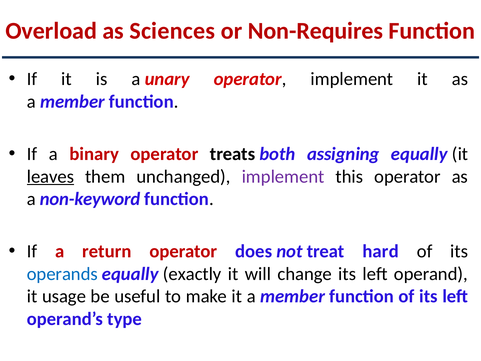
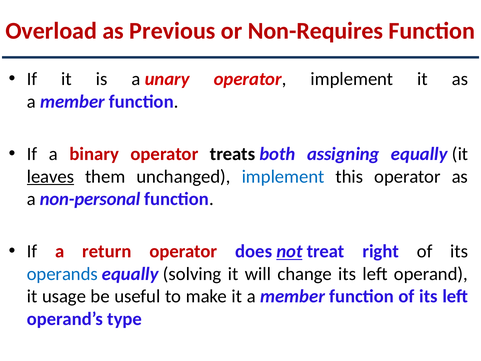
Sciences: Sciences -> Previous
implement at (283, 176) colour: purple -> blue
non-keyword: non-keyword -> non-personal
not underline: none -> present
hard: hard -> right
exactly: exactly -> solving
